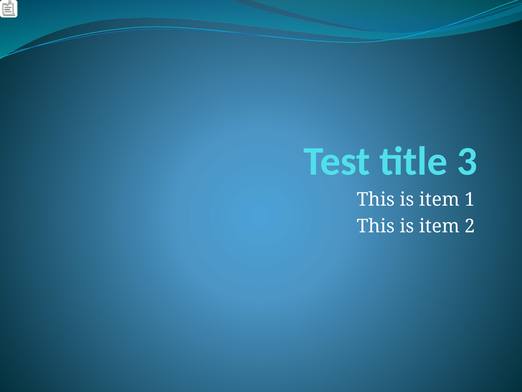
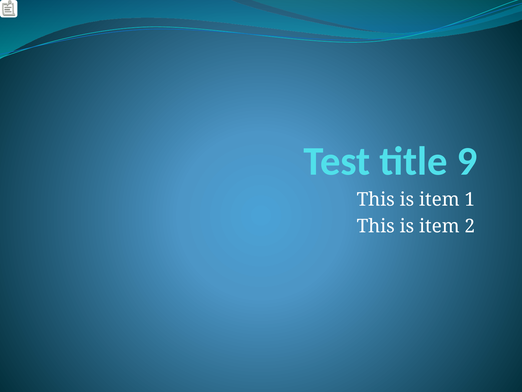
3: 3 -> 9
